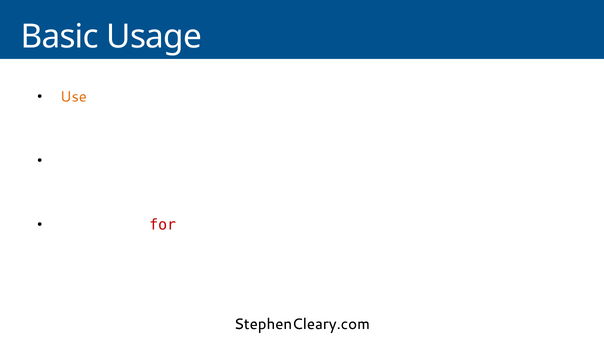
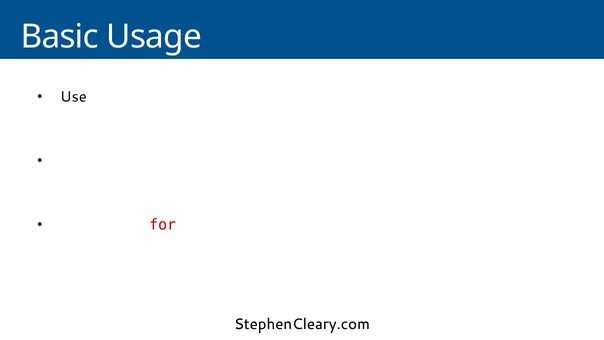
Use at (73, 97) colour: orange -> black
